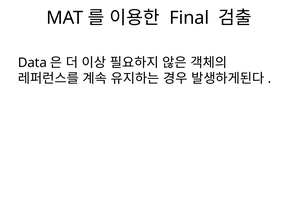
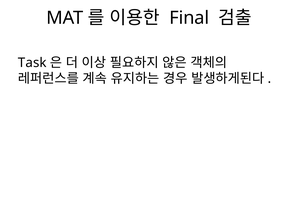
Data: Data -> Task
